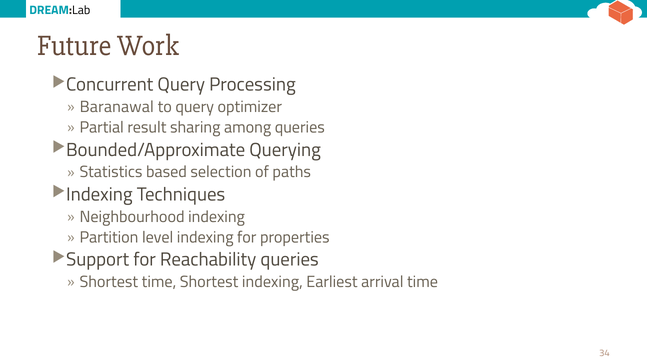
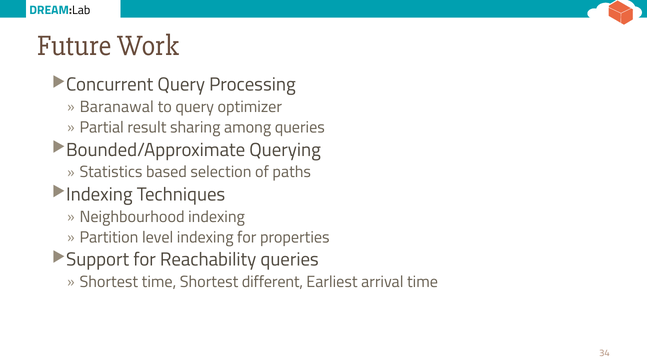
Shortest indexing: indexing -> different
